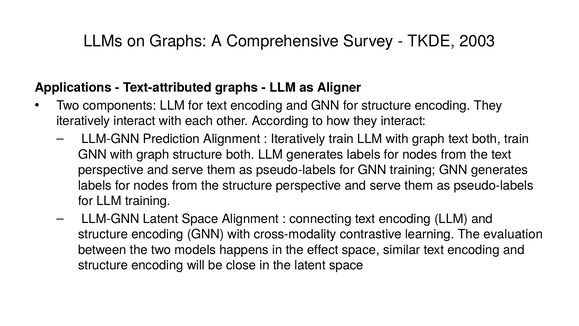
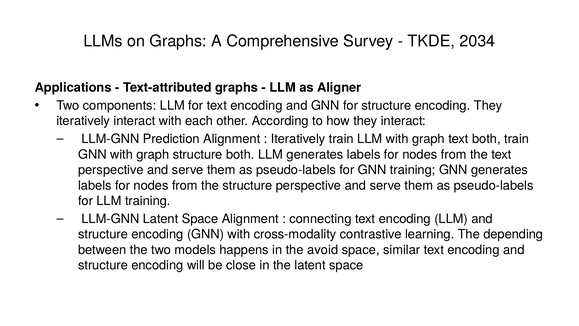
2003: 2003 -> 2034
evaluation: evaluation -> depending
effect: effect -> avoid
